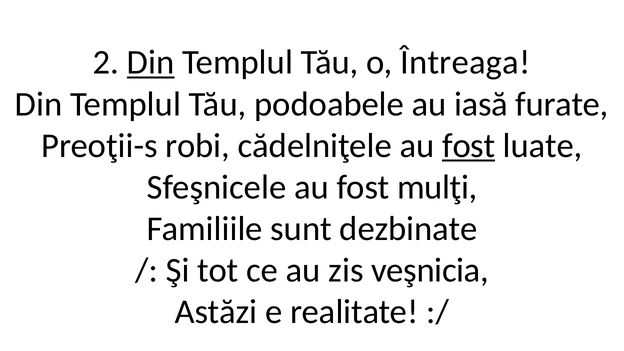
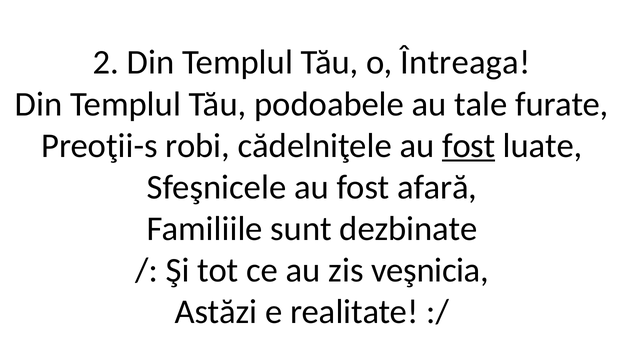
Din at (151, 62) underline: present -> none
iasă: iasă -> tale
mulţi: mulţi -> afară
